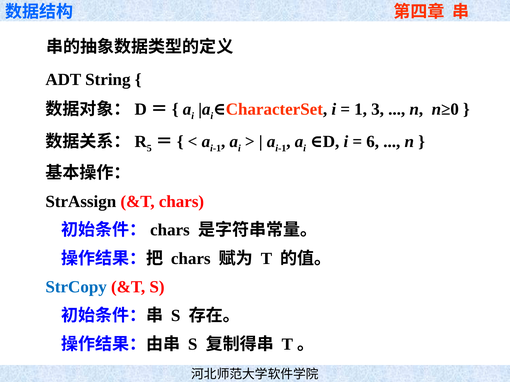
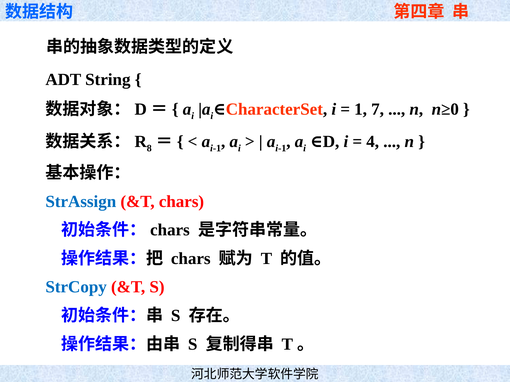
3: 3 -> 7
5: 5 -> 8
6: 6 -> 4
StrAssign colour: black -> blue
